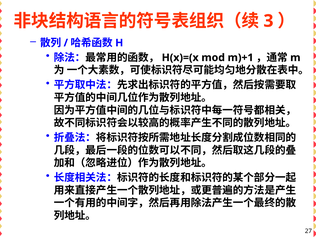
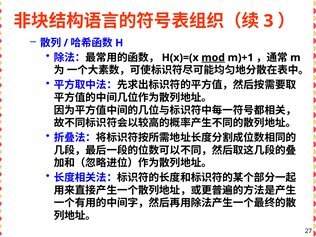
mod underline: none -> present
